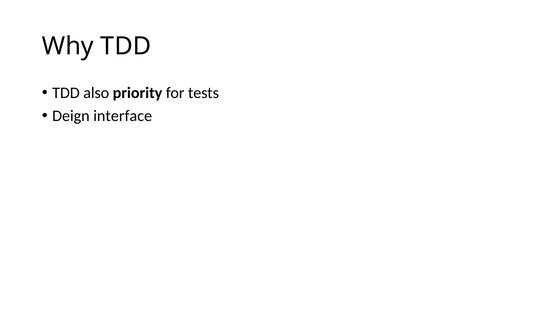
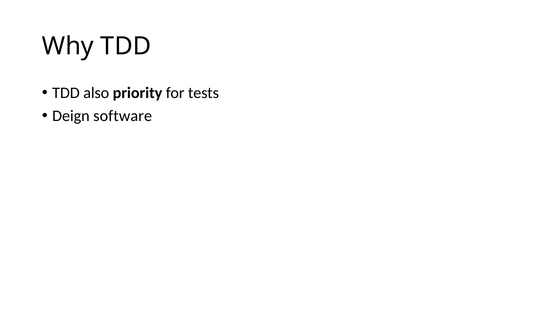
interface: interface -> software
